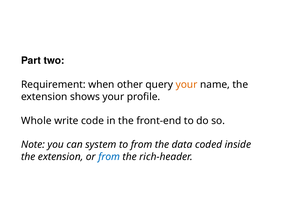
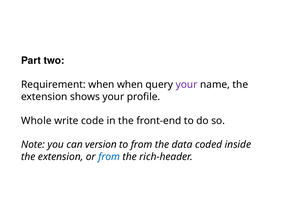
when other: other -> when
your at (187, 85) colour: orange -> purple
system: system -> version
